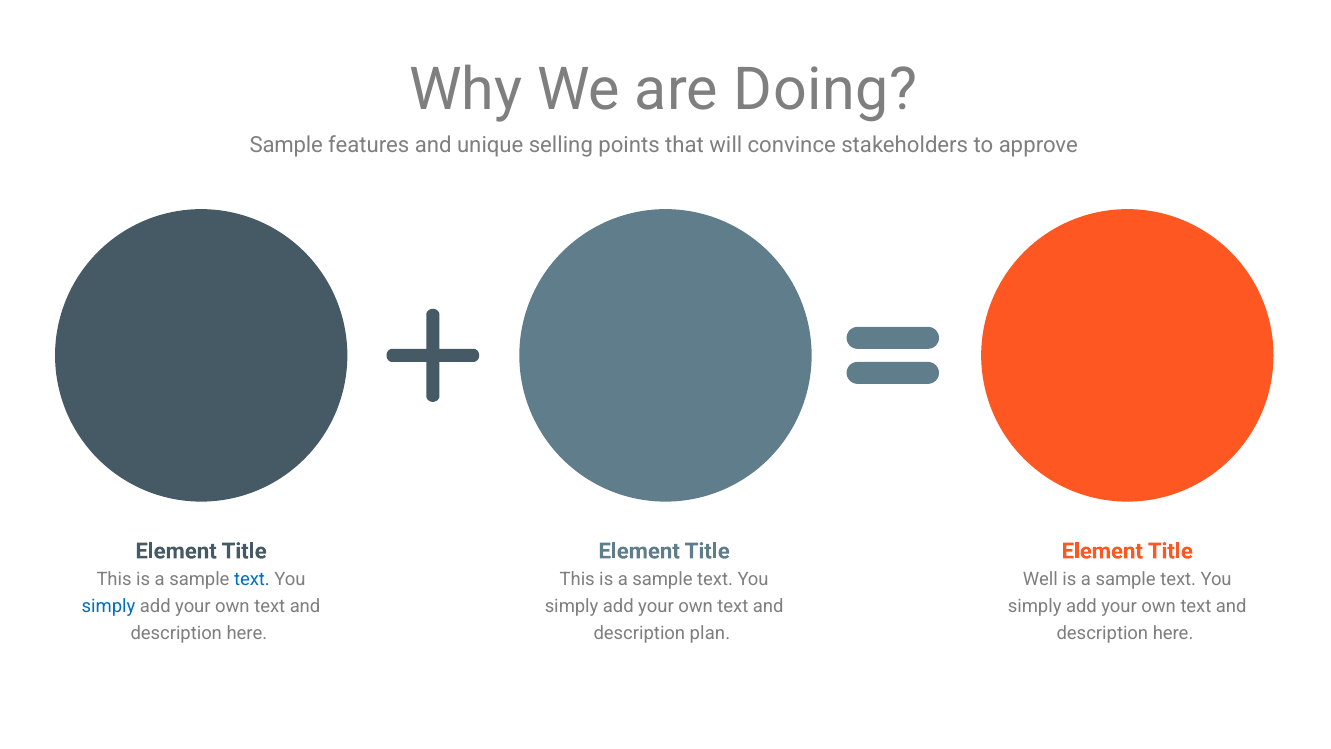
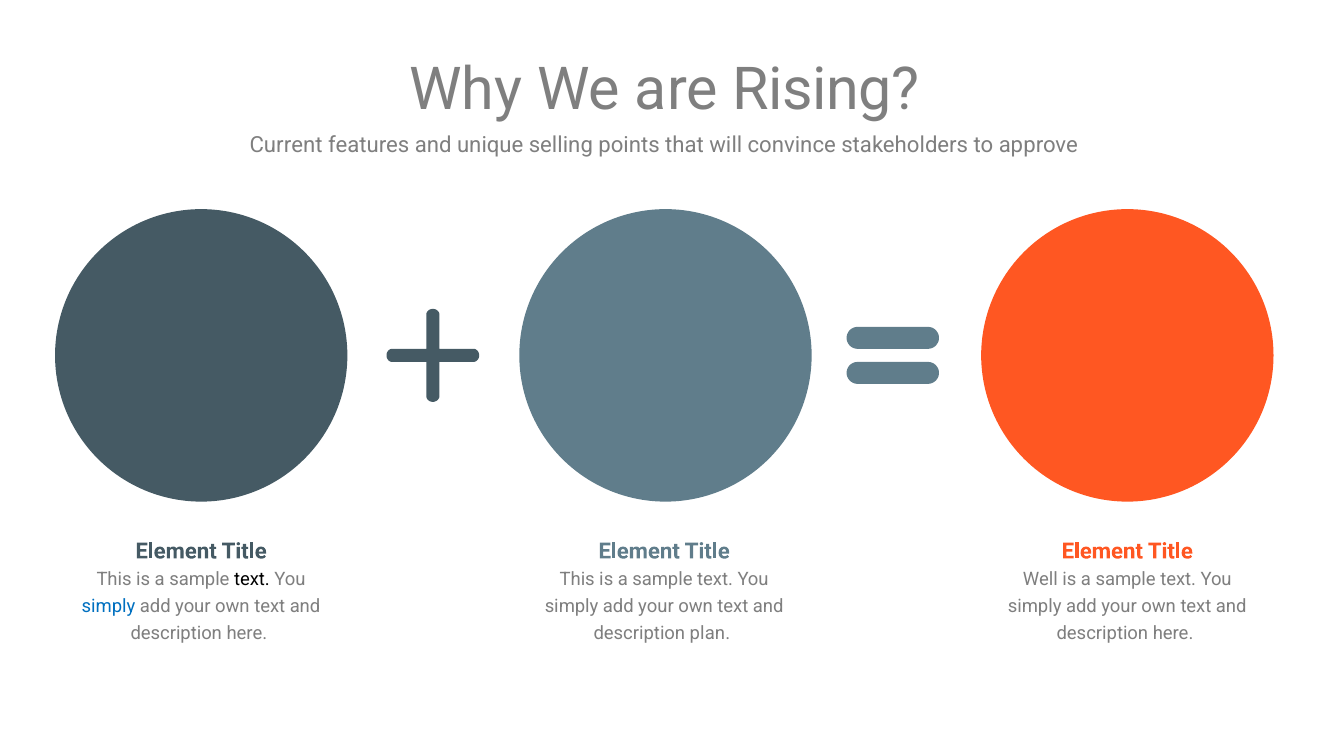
Doing: Doing -> Rising
Sample at (286, 145): Sample -> Current
text at (252, 580) colour: blue -> black
